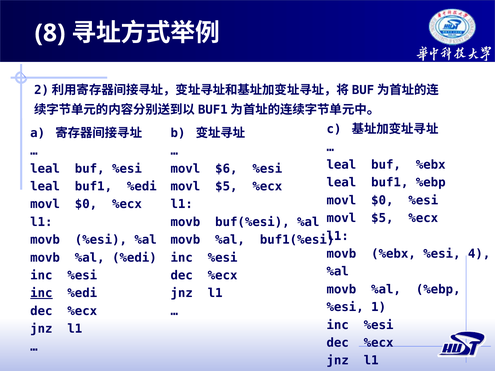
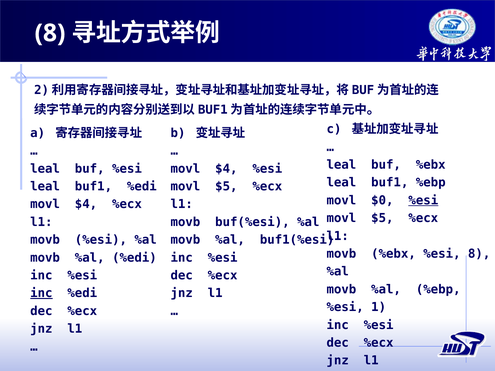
$6 at (226, 169): $6 -> $4
%esi at (423, 200) underline: none -> present
$0 at (86, 204): $0 -> $4
%esi 4: 4 -> 8
